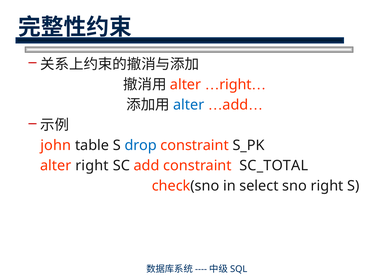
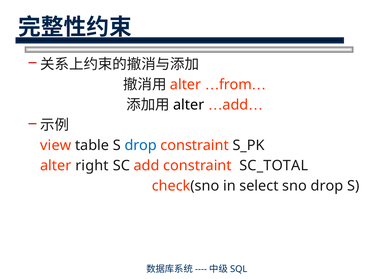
right at (235, 85): right -> from
alter at (189, 105) colour: blue -> black
john: john -> view
sno right: right -> drop
